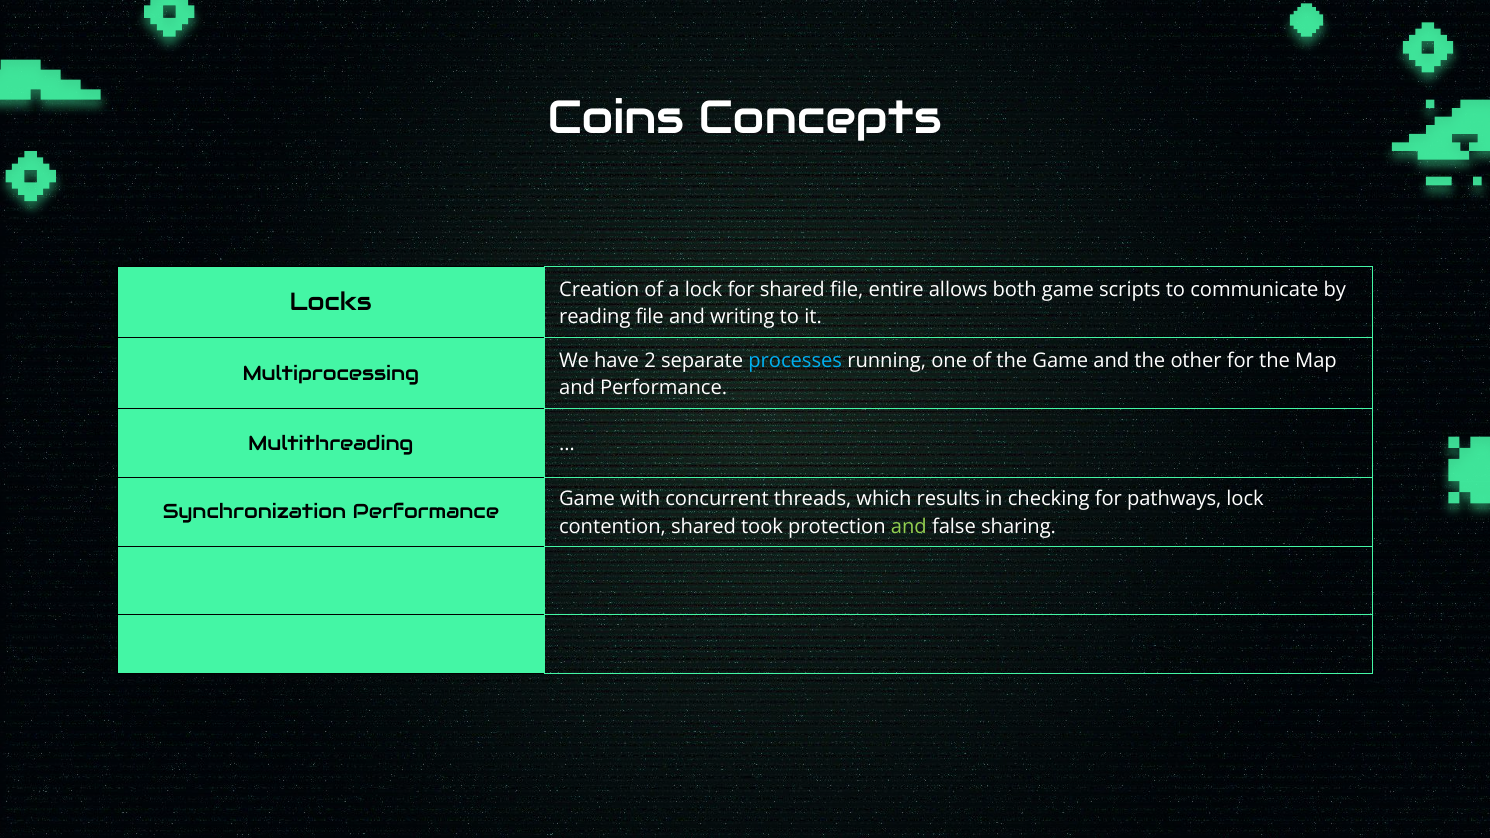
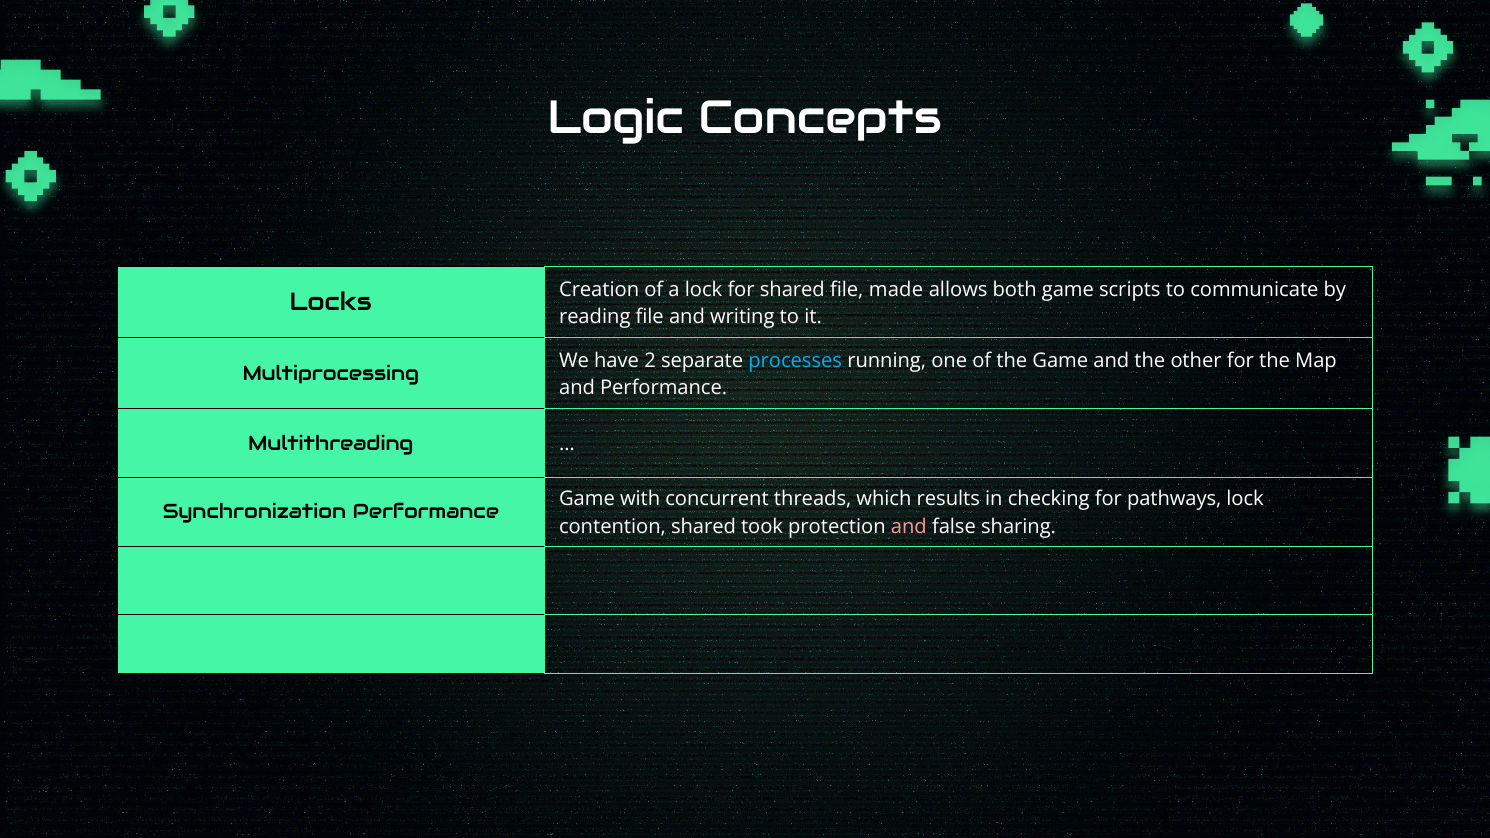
Coins: Coins -> Logic
entire: entire -> made
and at (909, 526) colour: light green -> pink
